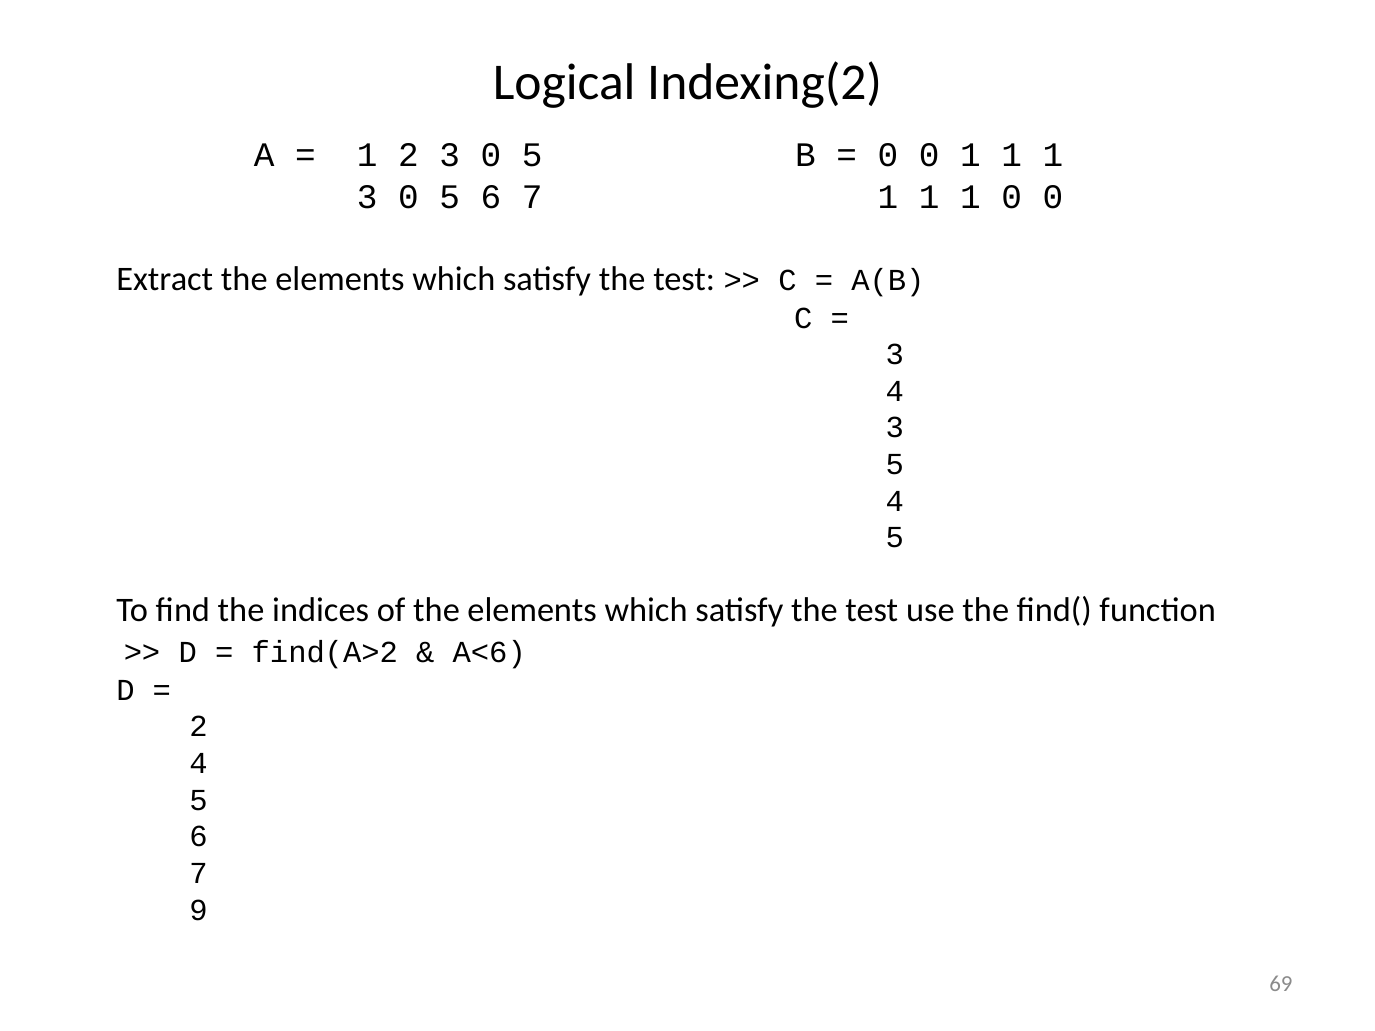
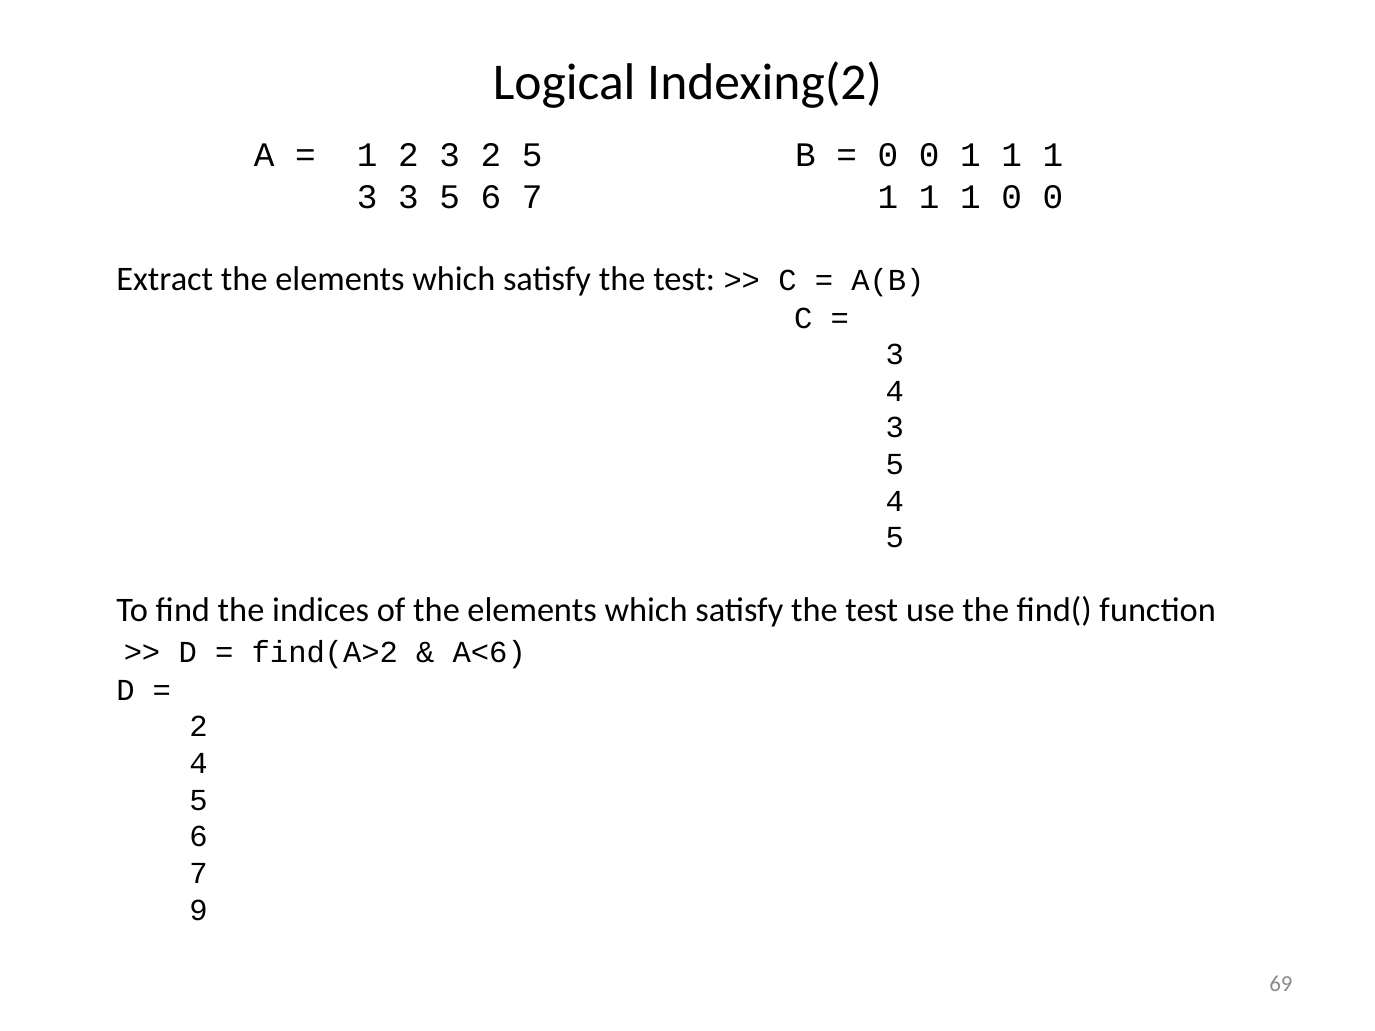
2 3 0: 0 -> 2
0 at (408, 197): 0 -> 3
